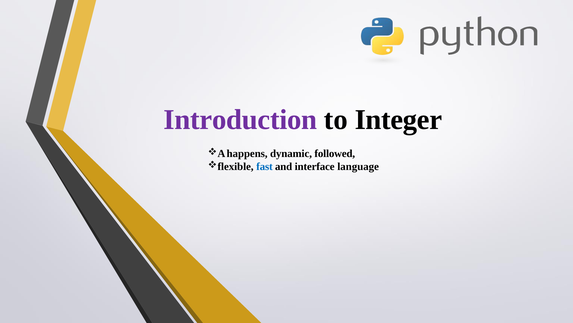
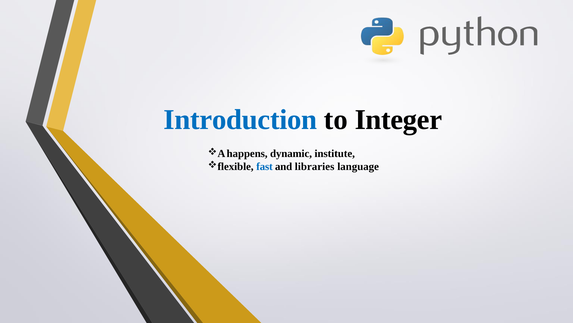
Introduction colour: purple -> blue
followed: followed -> institute
interface: interface -> libraries
